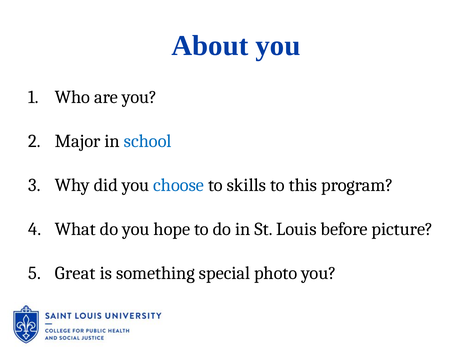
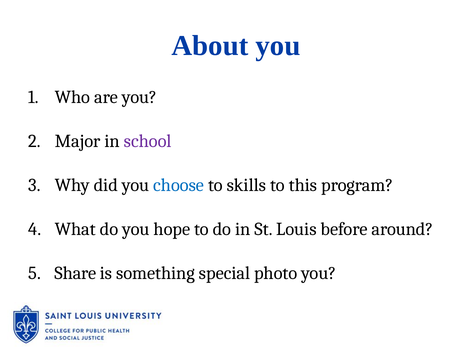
school colour: blue -> purple
picture: picture -> around
Great: Great -> Share
